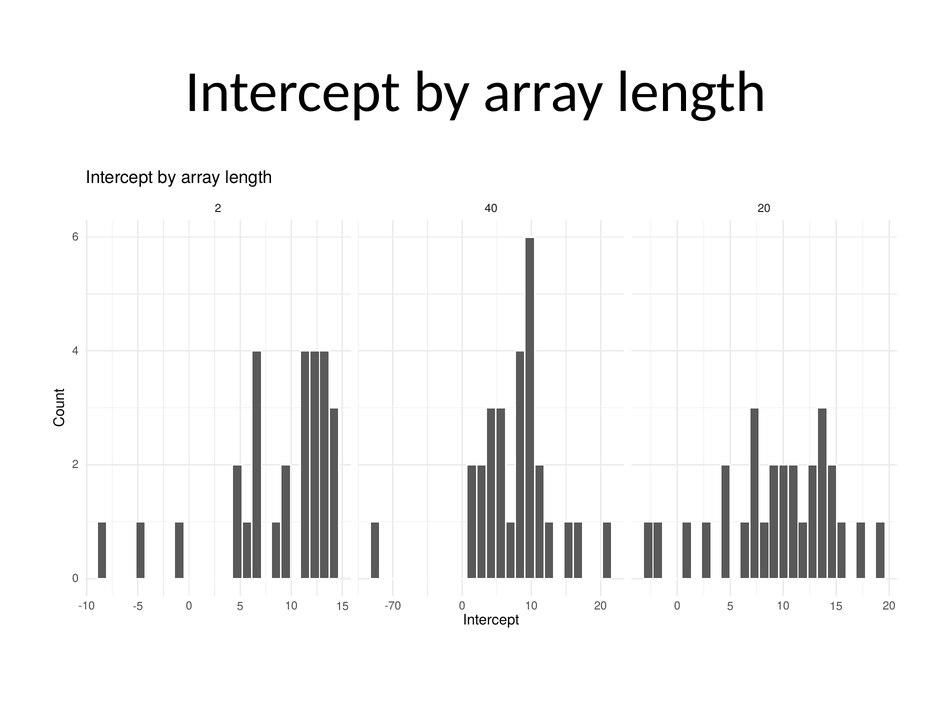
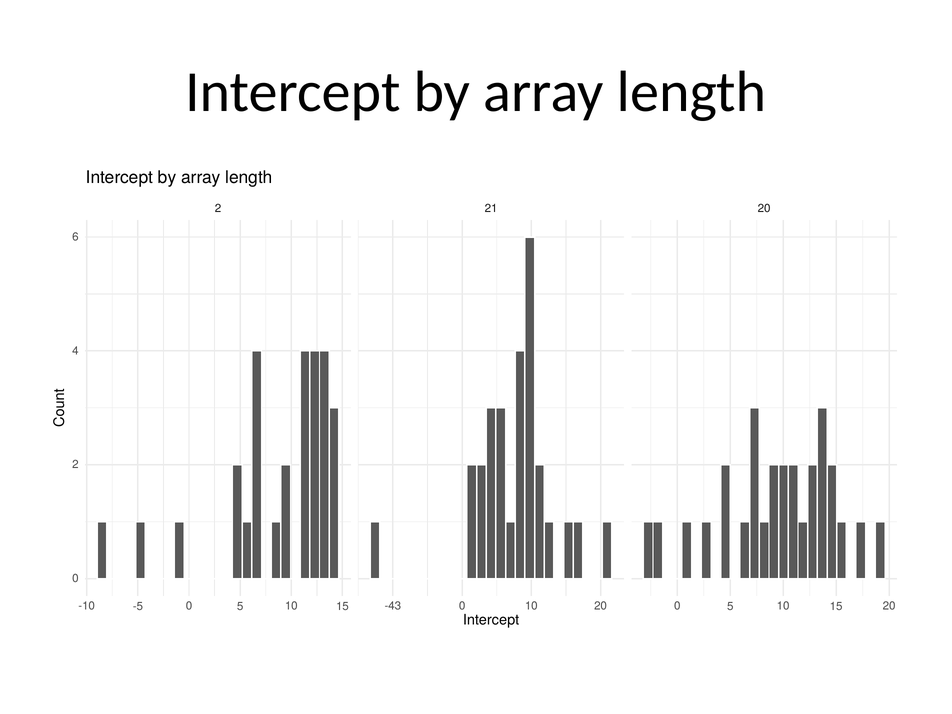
40: 40 -> 21
-70: -70 -> -43
